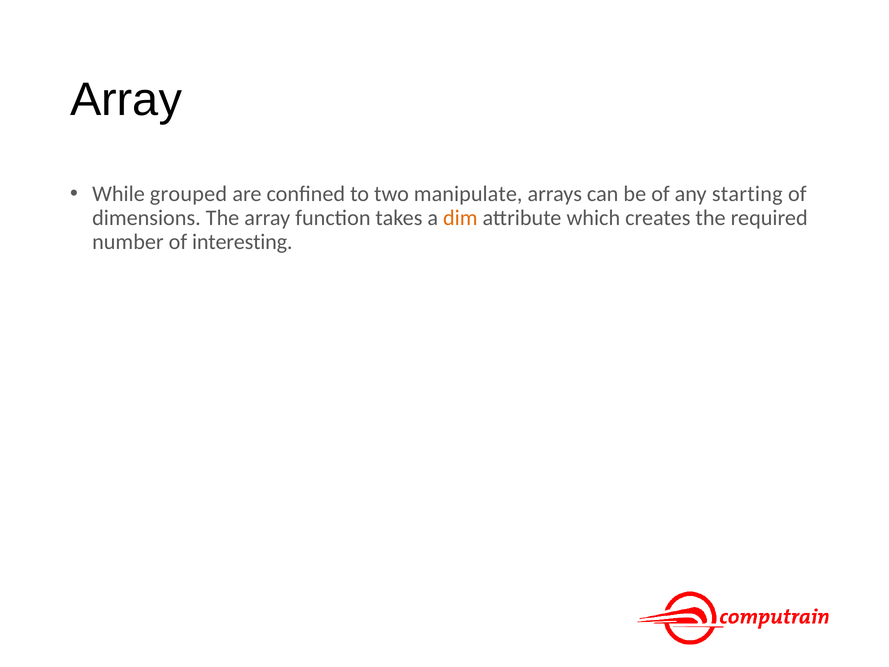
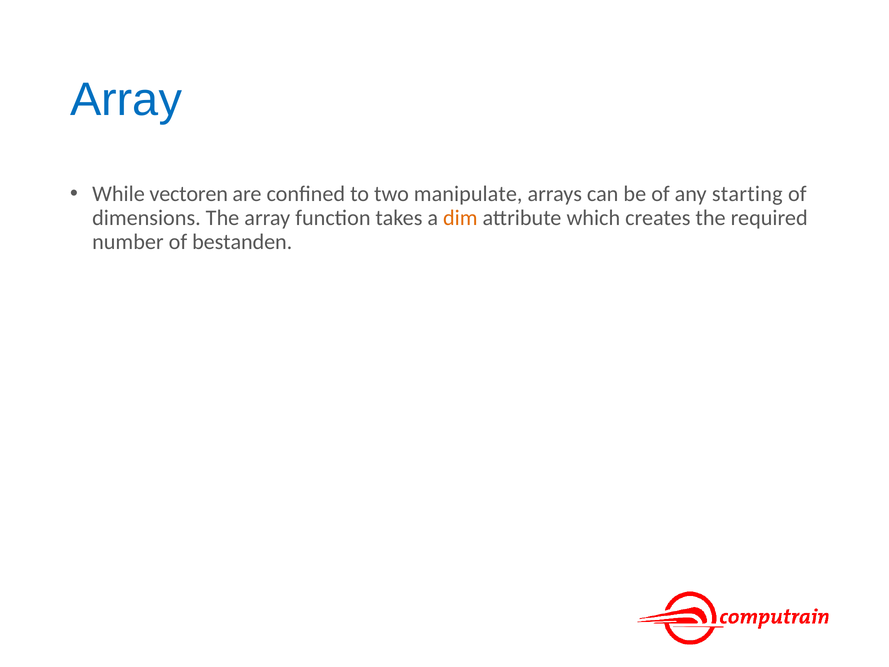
Array at (126, 100) colour: black -> blue
grouped: grouped -> vectoren
interesting: interesting -> bestanden
